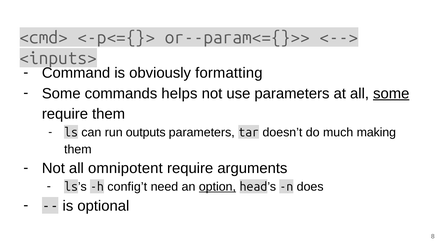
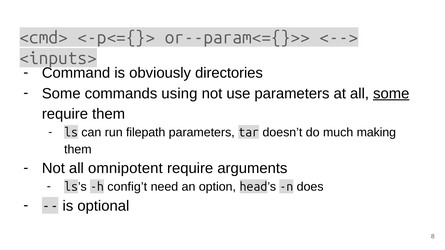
formatting: formatting -> directories
helps: helps -> using
outputs: outputs -> filepath
option underline: present -> none
